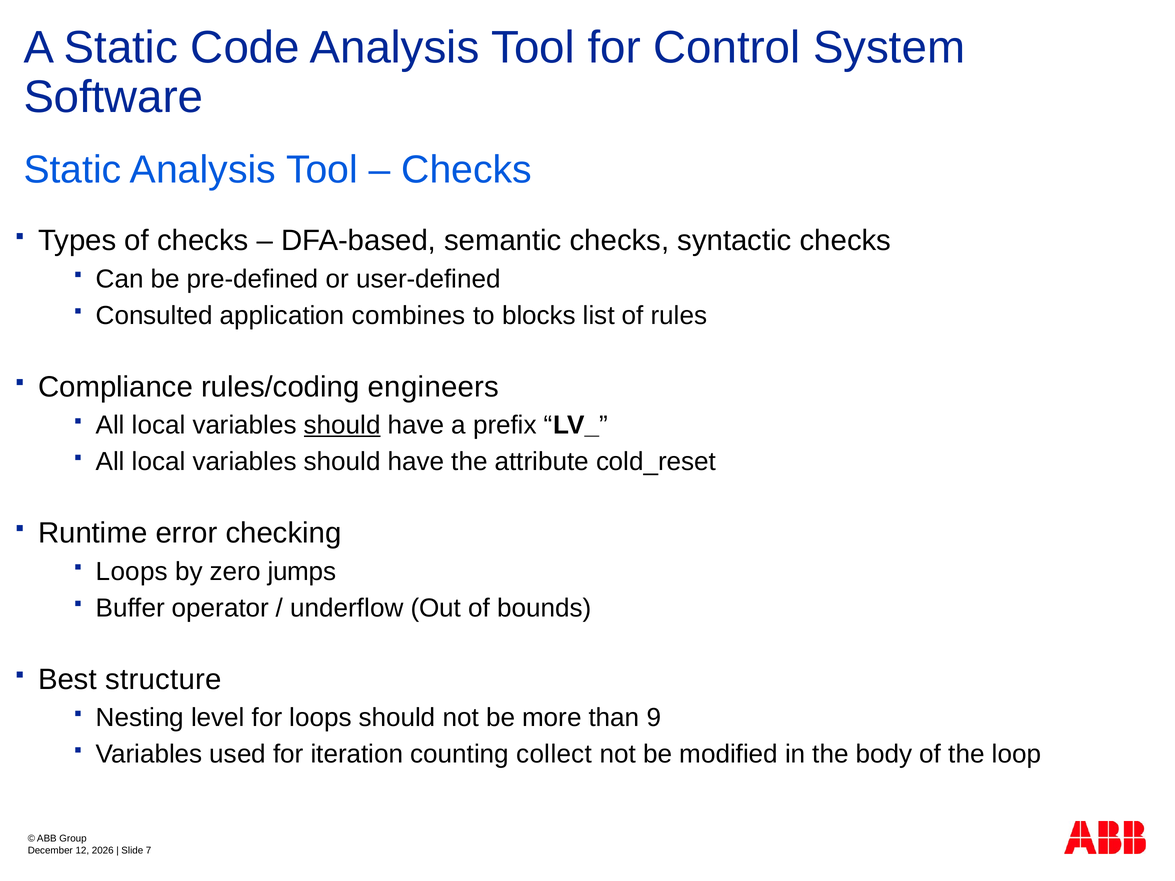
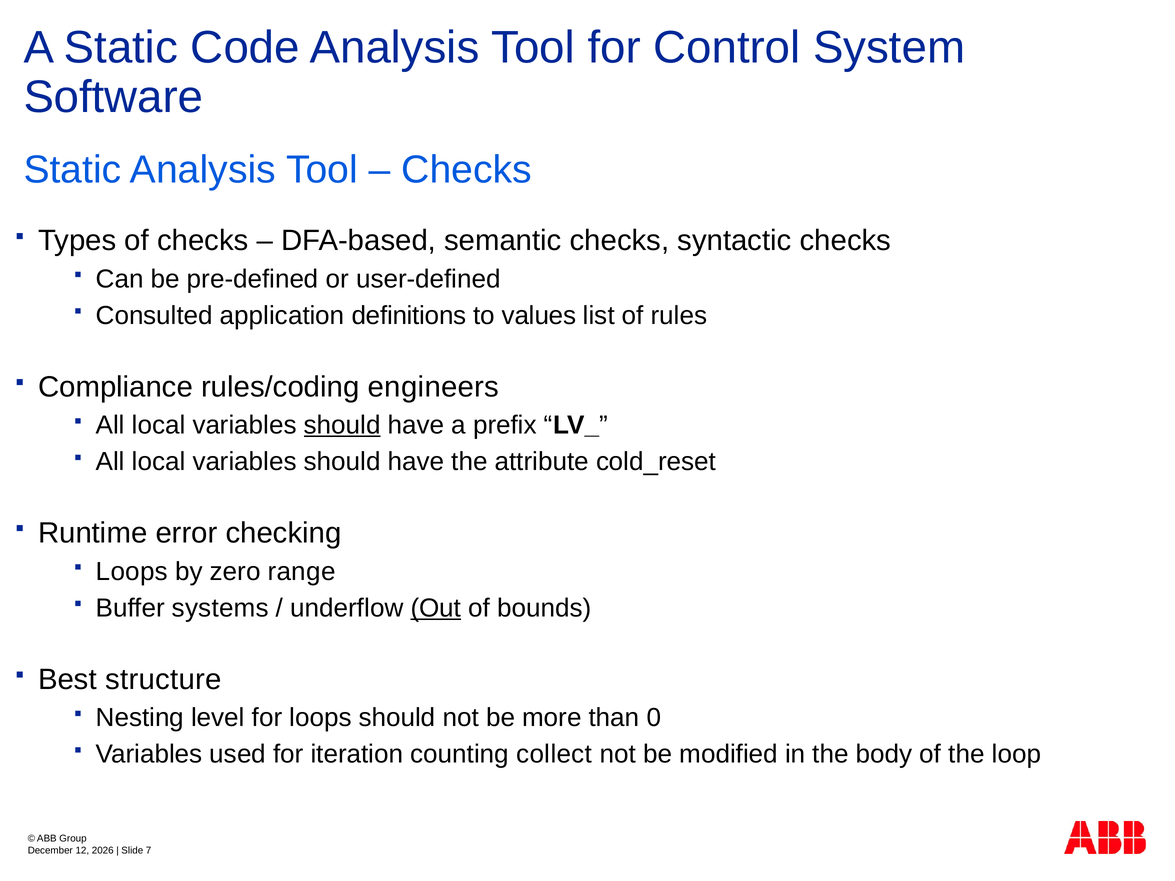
combines: combines -> definitions
blocks: blocks -> values
jumps: jumps -> range
operator: operator -> systems
Out underline: none -> present
9: 9 -> 0
